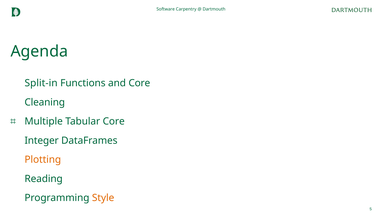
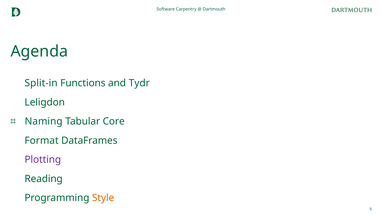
and Core: Core -> Tydr
Cleaning: Cleaning -> Leligdon
Multiple: Multiple -> Naming
Integer: Integer -> Format
Plotting colour: orange -> purple
